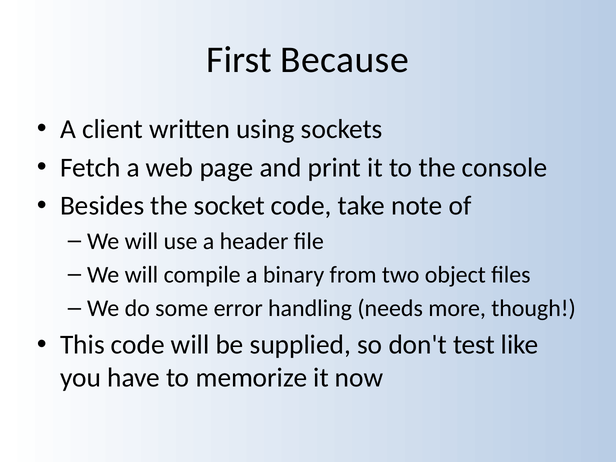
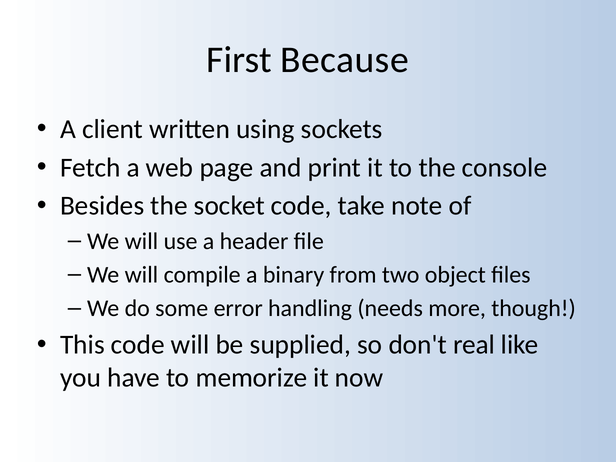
test: test -> real
